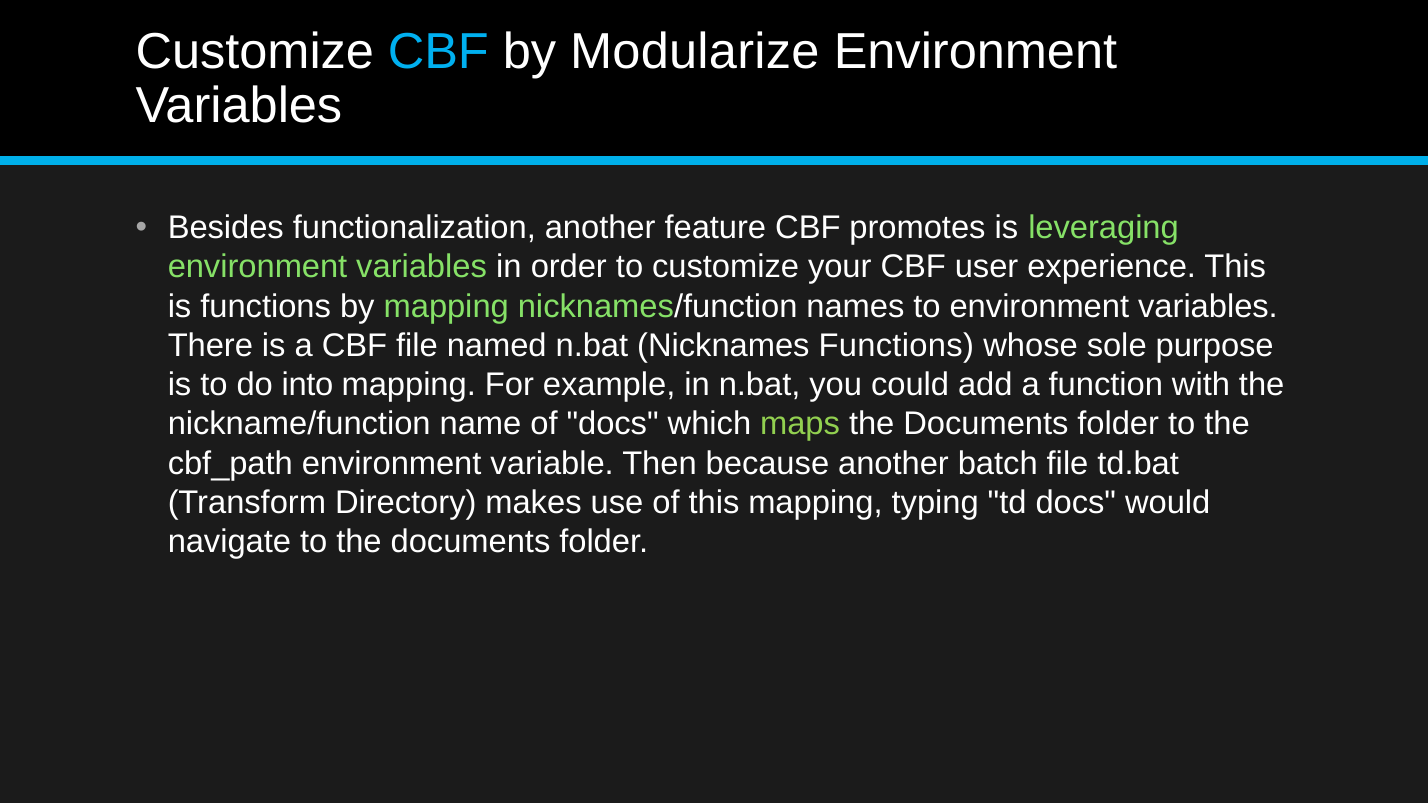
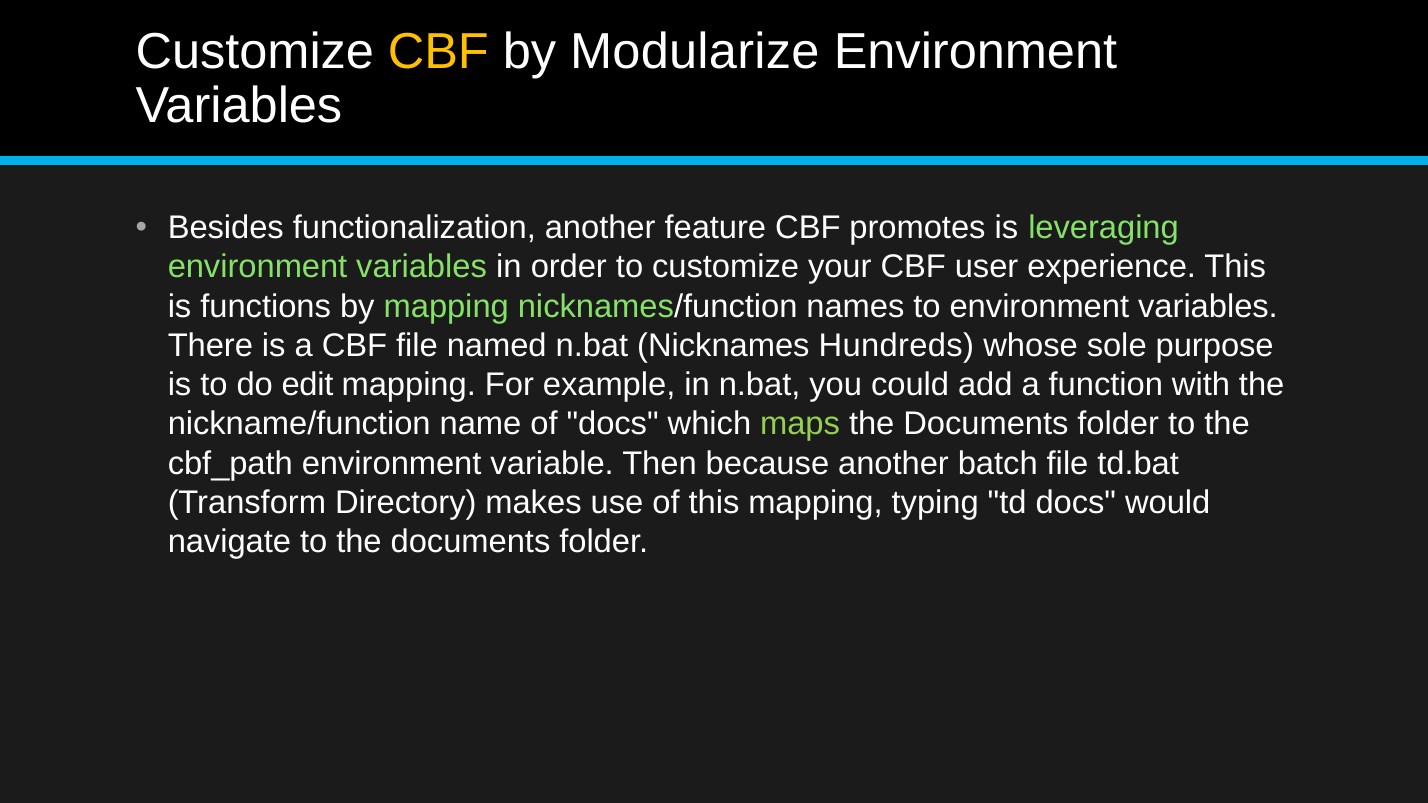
CBF at (438, 51) colour: light blue -> yellow
Nicknames Functions: Functions -> Hundreds
into: into -> edit
